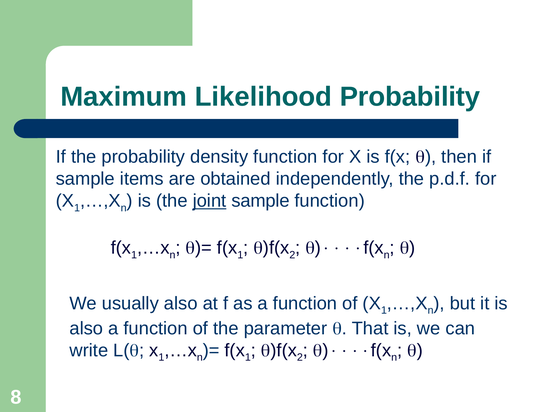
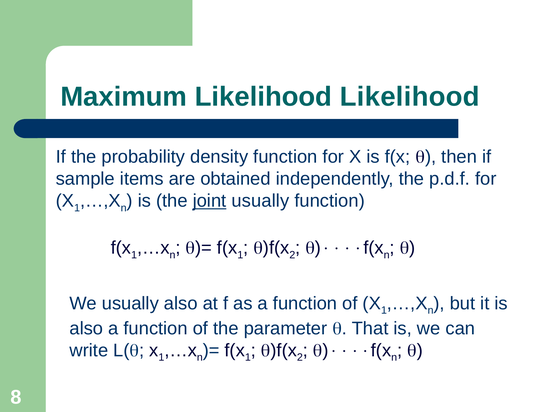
Likelihood Probability: Probability -> Likelihood
joint sample: sample -> usually
